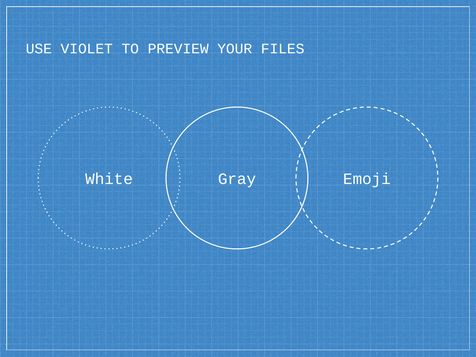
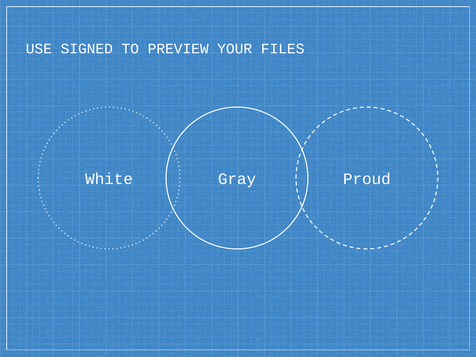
VIOLET: VIOLET -> SIGNED
Emoji: Emoji -> Proud
